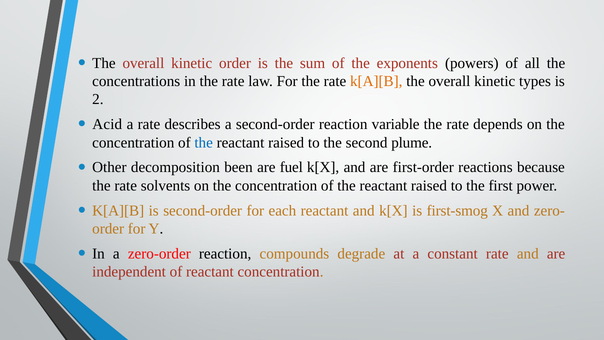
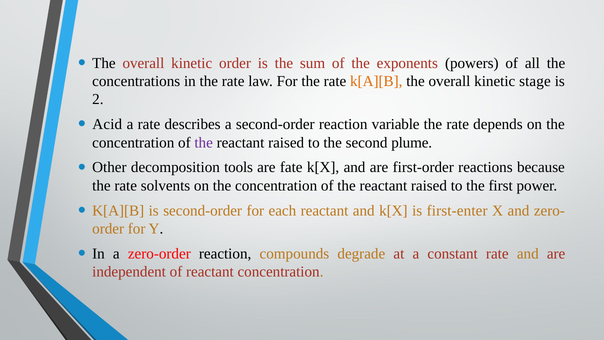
types: types -> stage
the at (204, 142) colour: blue -> purple
been: been -> tools
fuel: fuel -> fate
first-smog: first-smog -> first-enter
